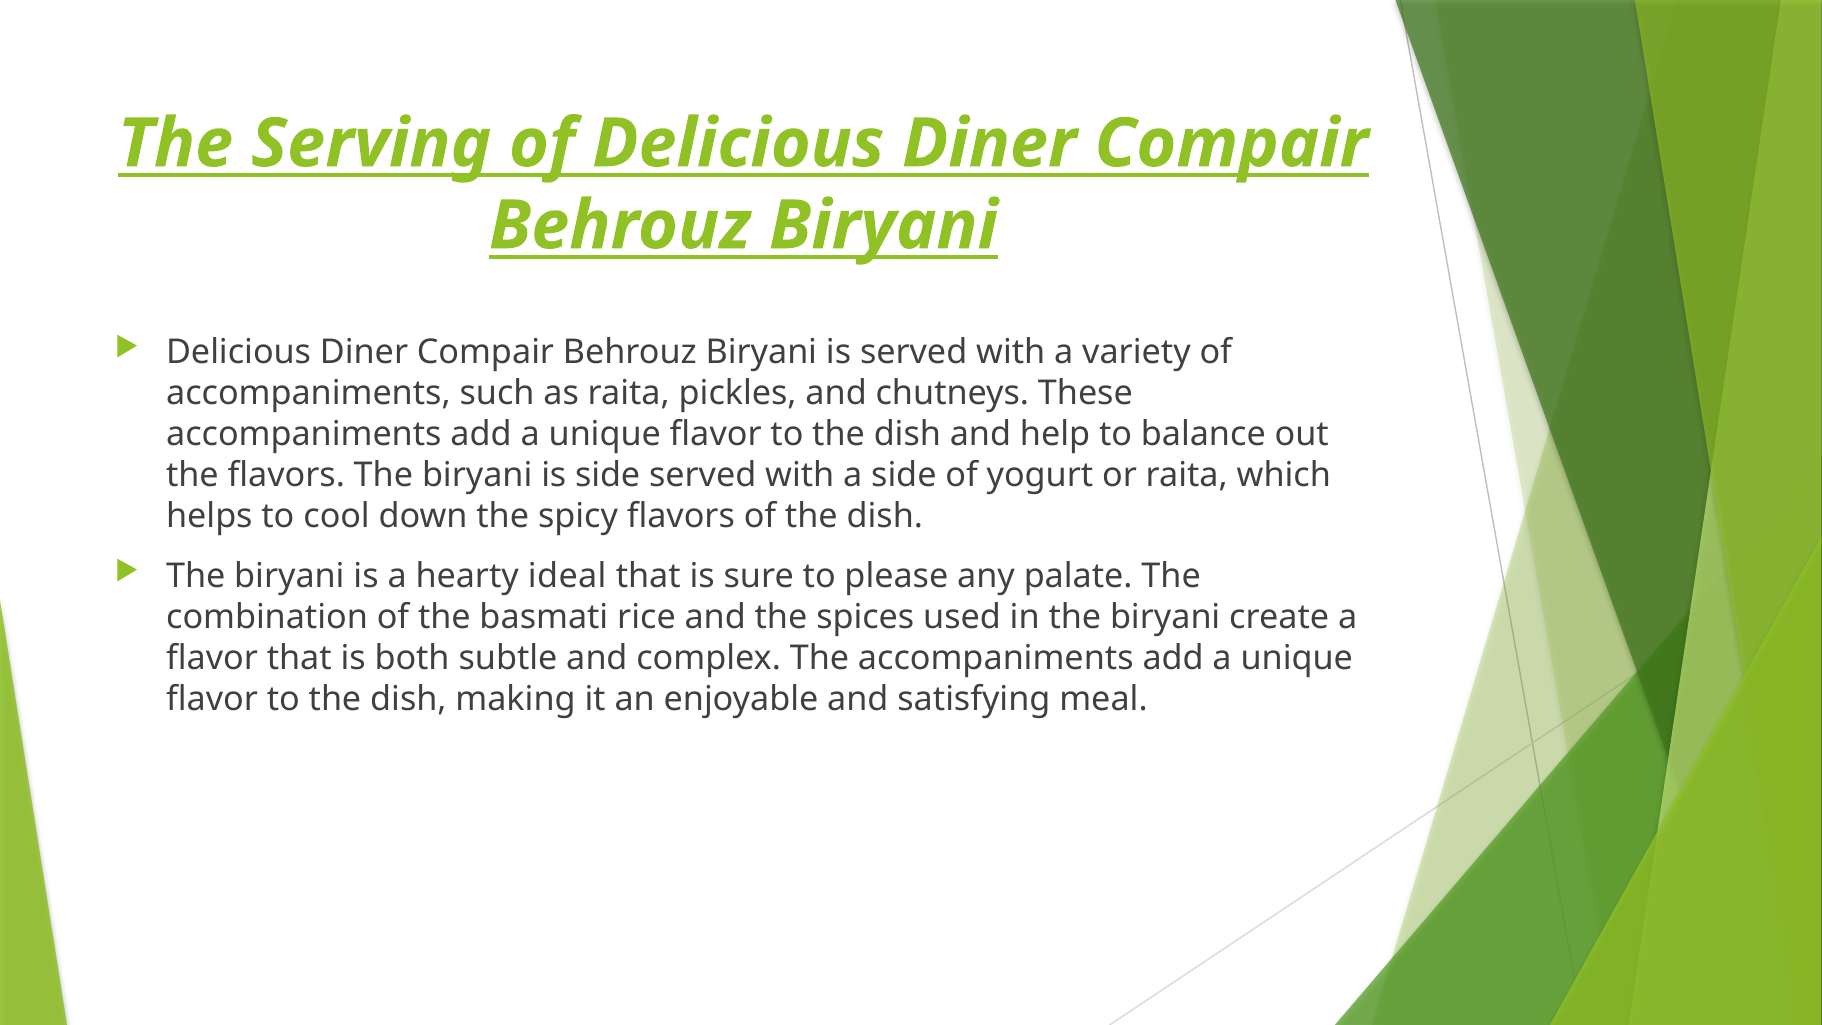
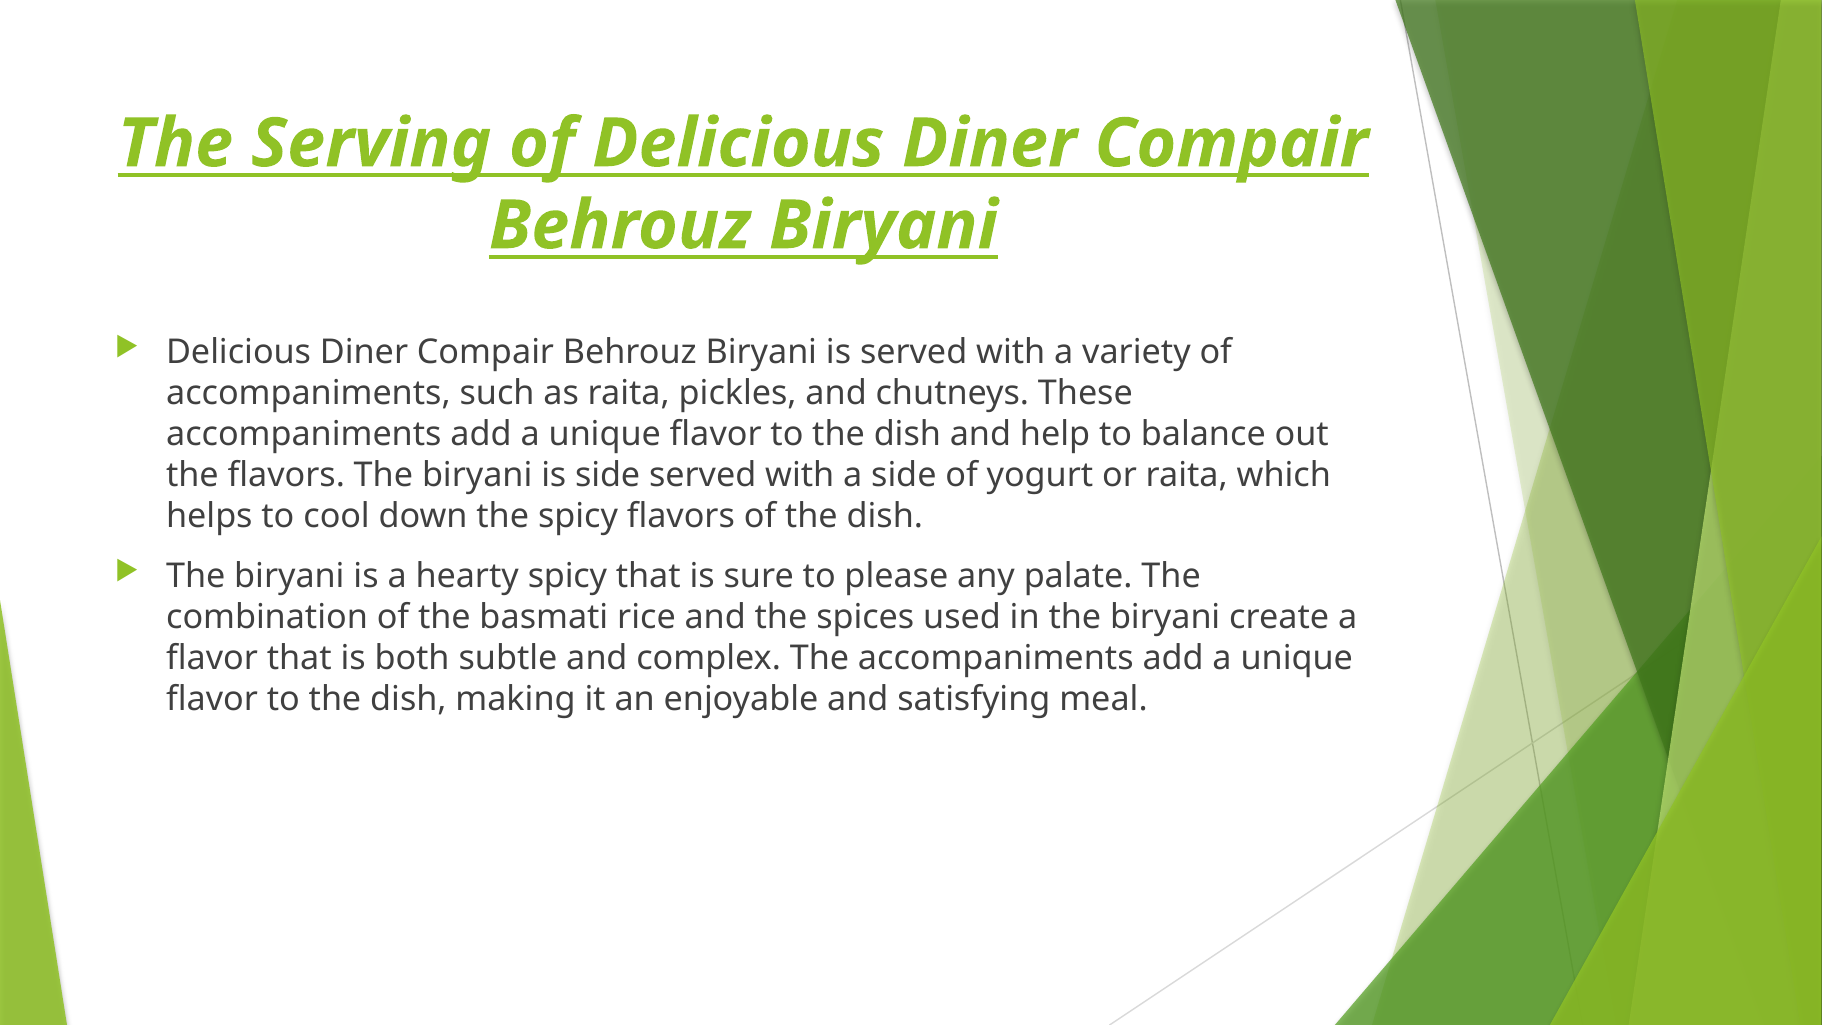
hearty ideal: ideal -> spicy
